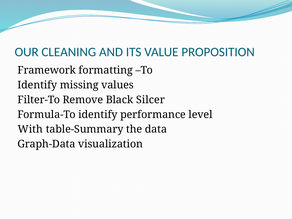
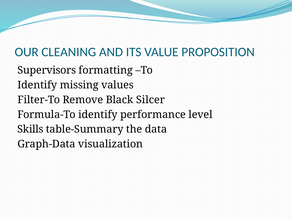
Framework: Framework -> Supervisors
With: With -> Skills
